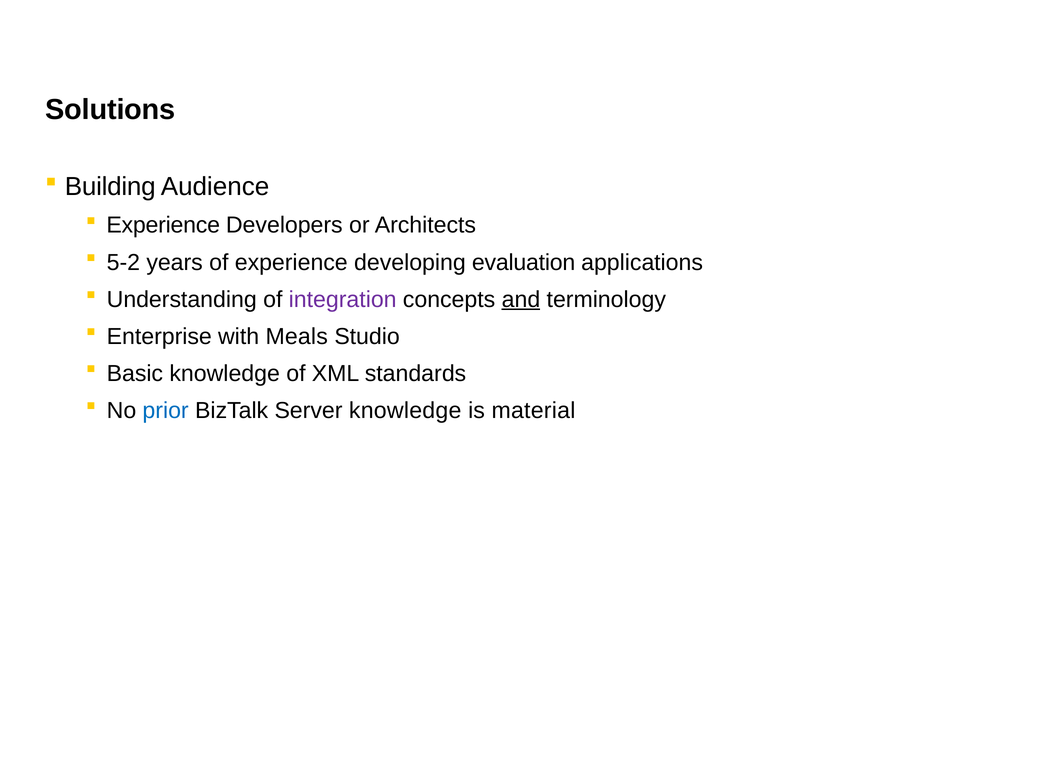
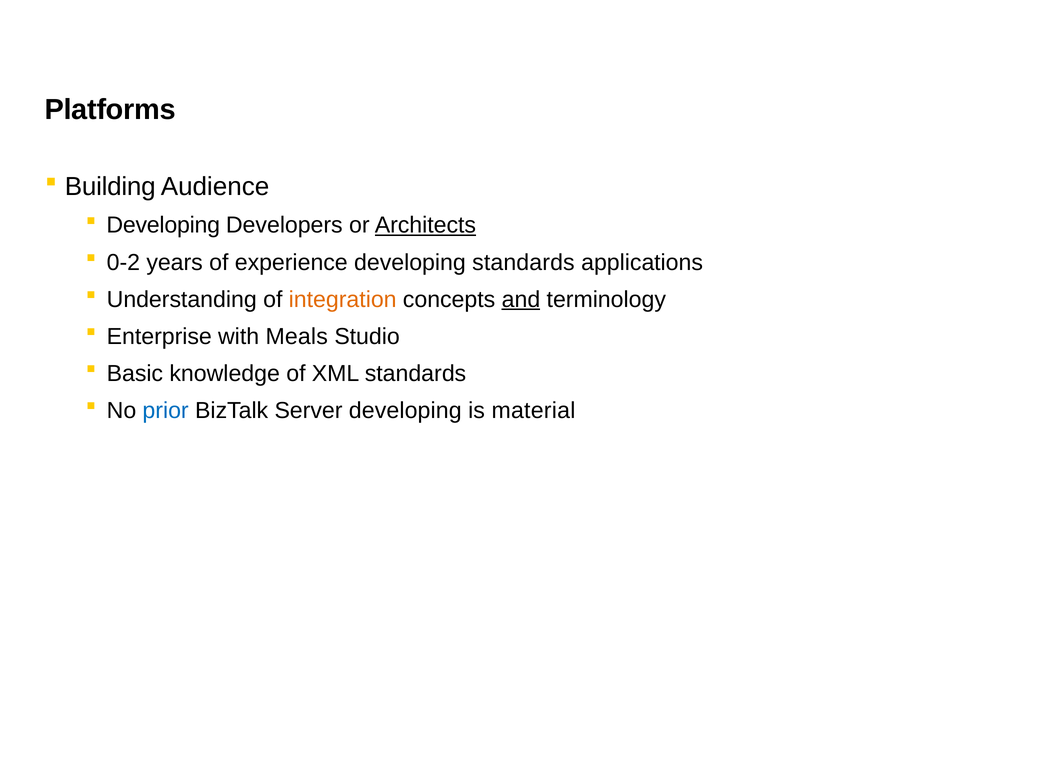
Solutions: Solutions -> Platforms
Experience at (163, 225): Experience -> Developing
Architects underline: none -> present
5-2: 5-2 -> 0-2
developing evaluation: evaluation -> standards
integration colour: purple -> orange
Server knowledge: knowledge -> developing
